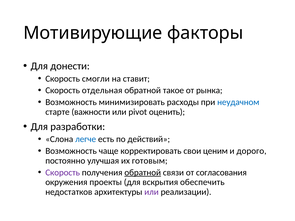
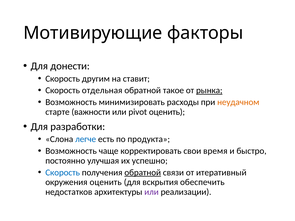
смогли: смогли -> другим
рынка underline: none -> present
неудачном colour: blue -> orange
действий: действий -> продукта
ценим: ценим -> время
дорого: дорого -> быстро
готовым: готовым -> успешно
Скорость at (63, 173) colour: purple -> blue
согласования: согласования -> итеративный
окружения проекты: проекты -> оценить
